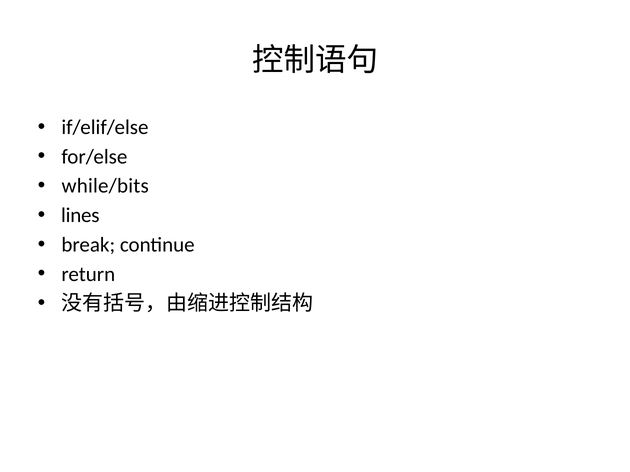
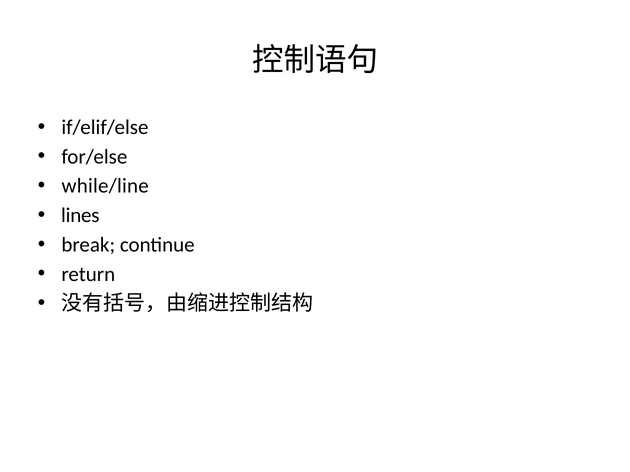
while/bits: while/bits -> while/line
